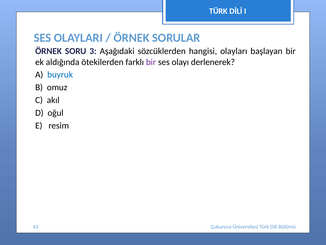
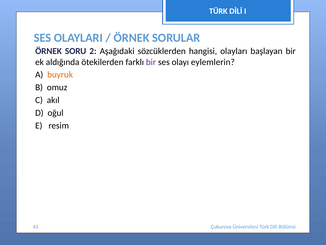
3: 3 -> 2
derlenerek: derlenerek -> eylemlerin
buyruk colour: blue -> orange
